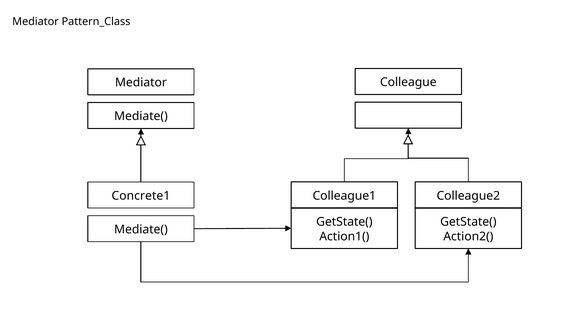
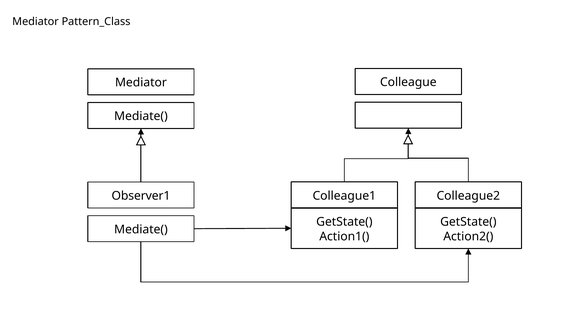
Concrete1: Concrete1 -> Observer1
